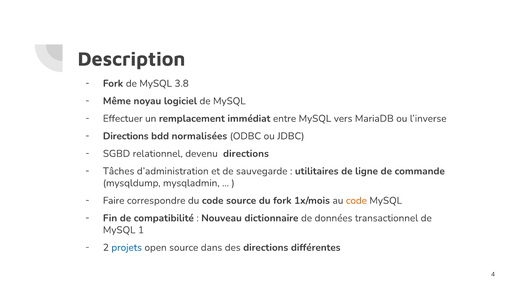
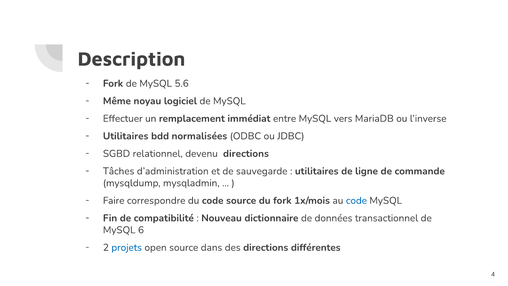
3.8: 3.8 -> 5.6
Directions at (126, 136): Directions -> Utilitaires
code at (356, 200) colour: orange -> blue
1: 1 -> 6
